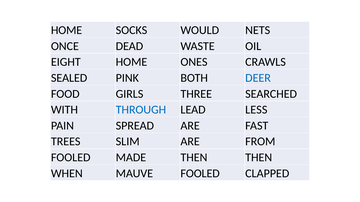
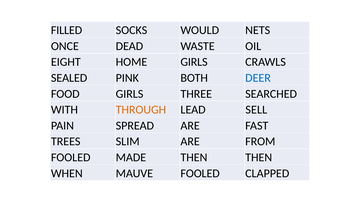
HOME at (67, 30): HOME -> FILLED
HOME ONES: ONES -> GIRLS
THROUGH colour: blue -> orange
LESS: LESS -> SELL
